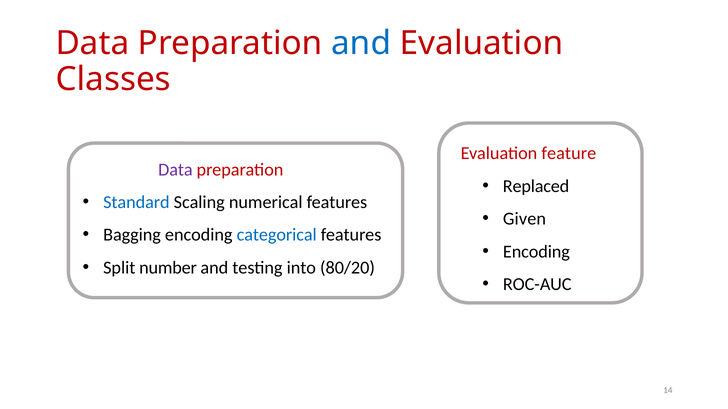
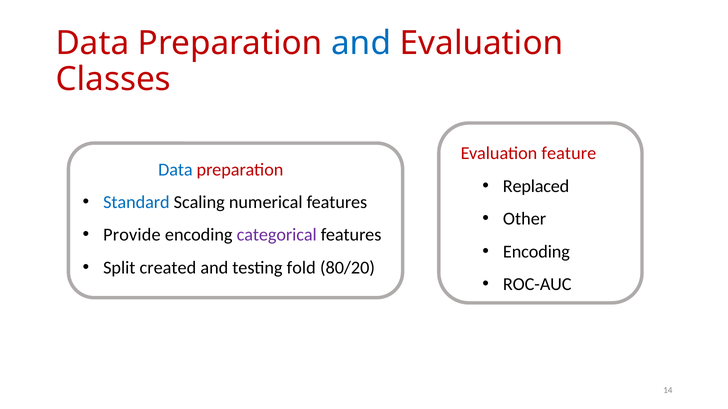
Data at (175, 170) colour: purple -> blue
Given: Given -> Other
Bagging: Bagging -> Provide
categorical colour: blue -> purple
number: number -> created
into: into -> fold
